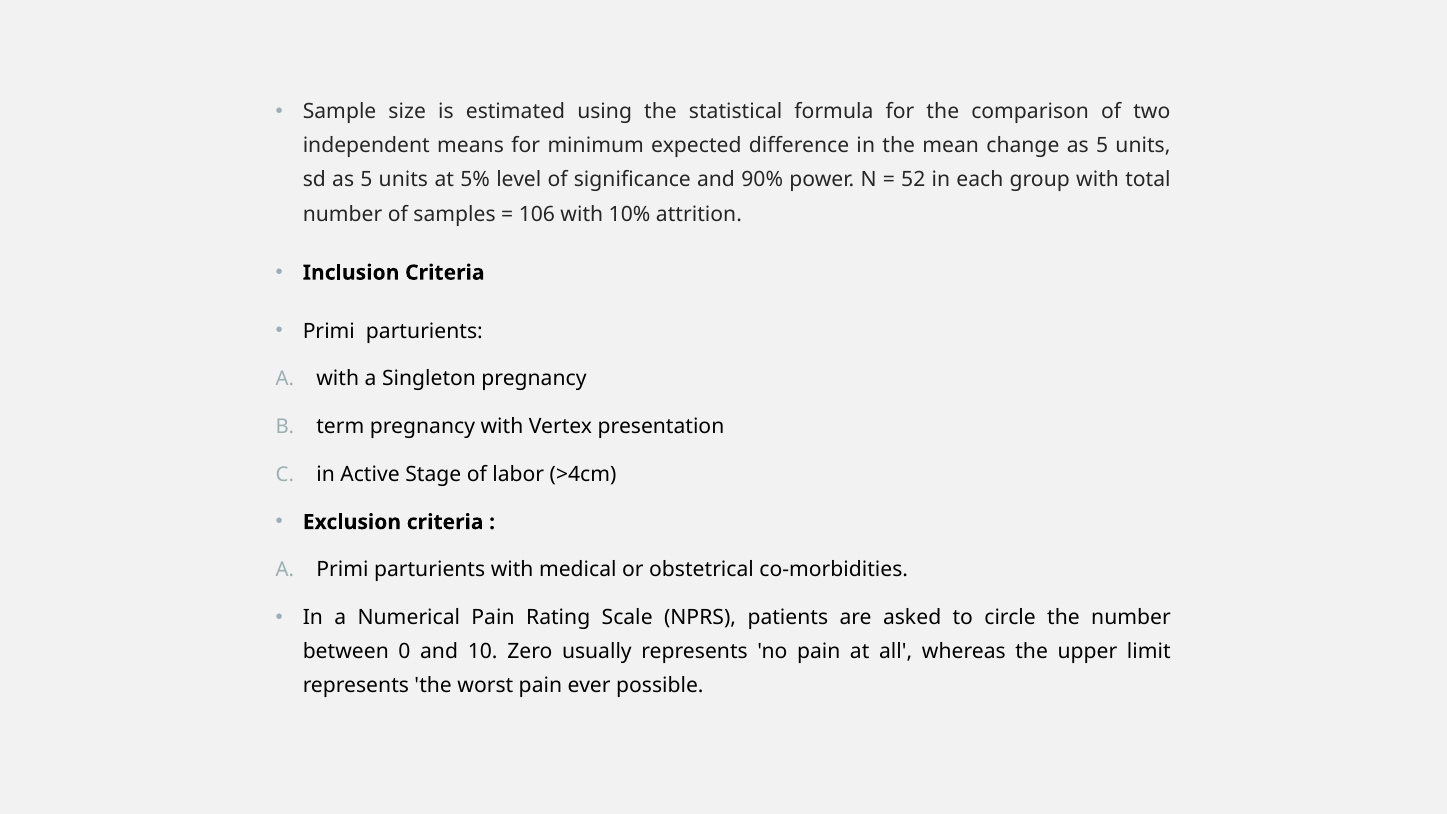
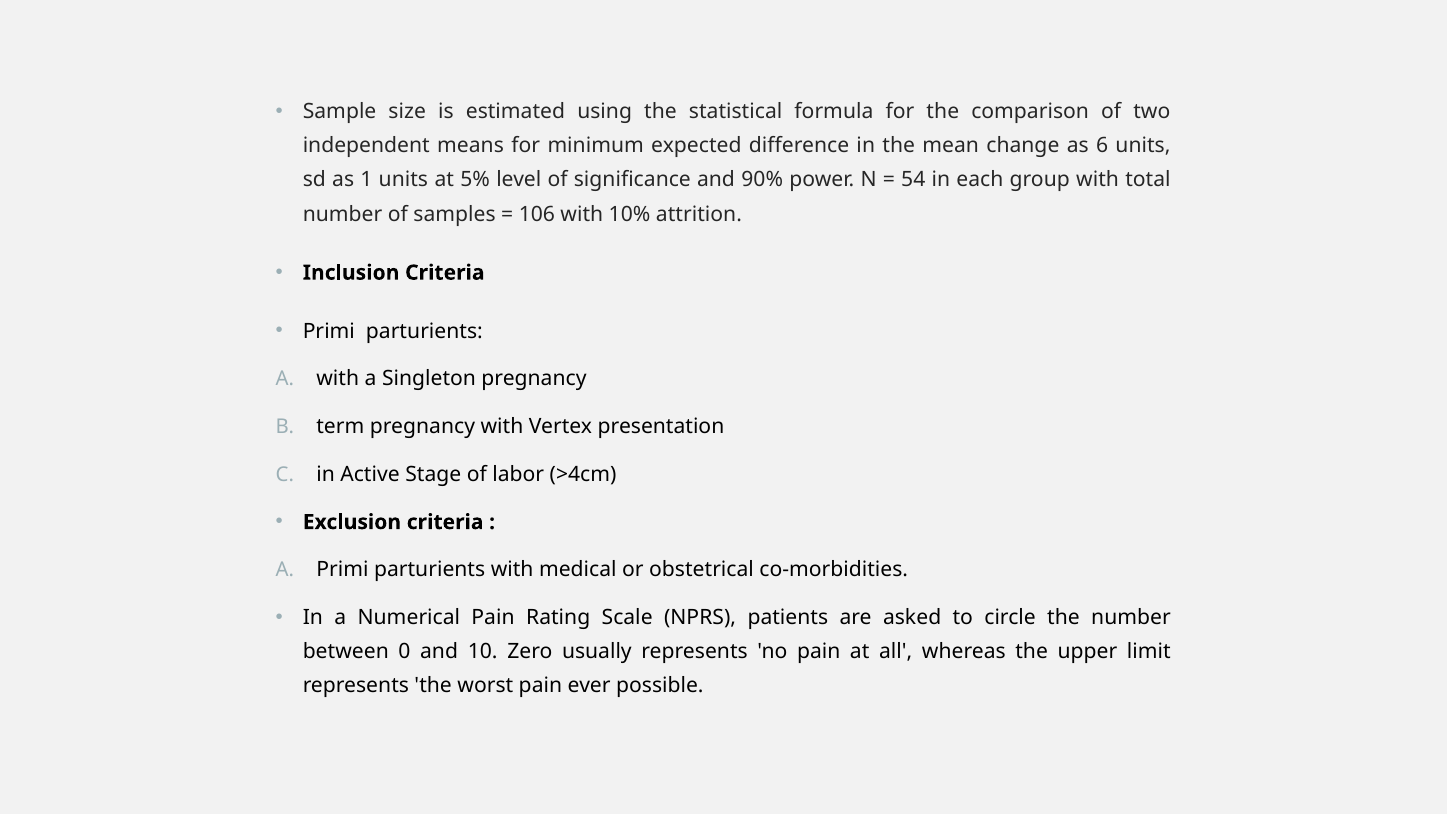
change as 5: 5 -> 6
sd as 5: 5 -> 1
52: 52 -> 54
